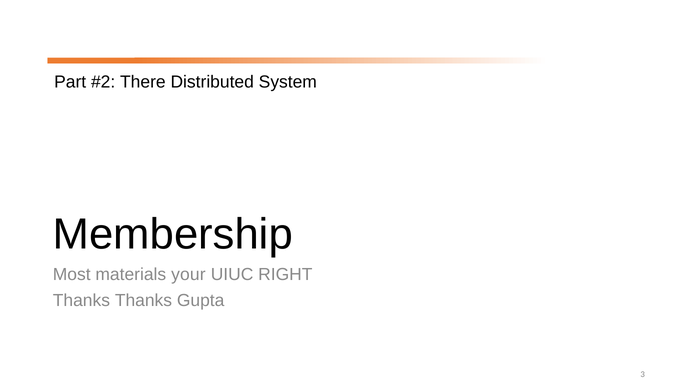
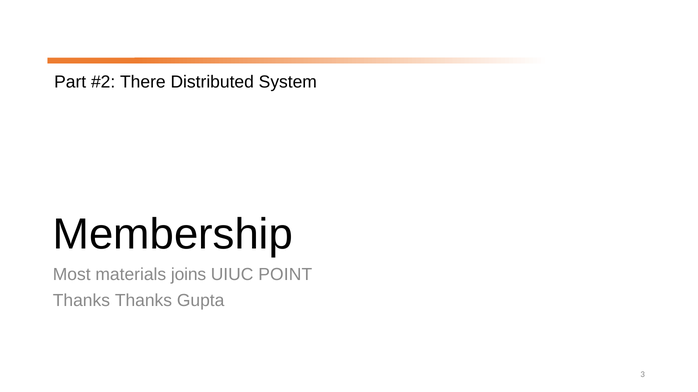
your: your -> joins
RIGHT: RIGHT -> POINT
